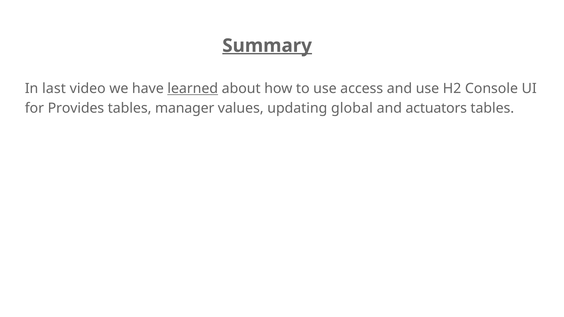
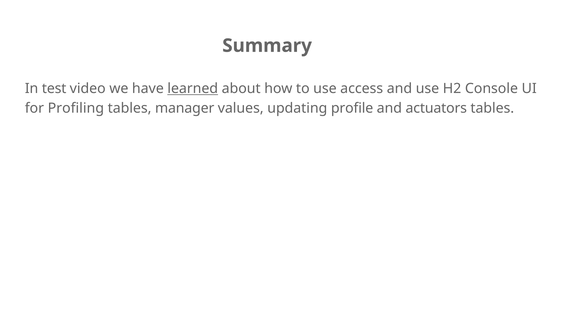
Summary underline: present -> none
last: last -> test
Provides: Provides -> Profiling
global: global -> profile
